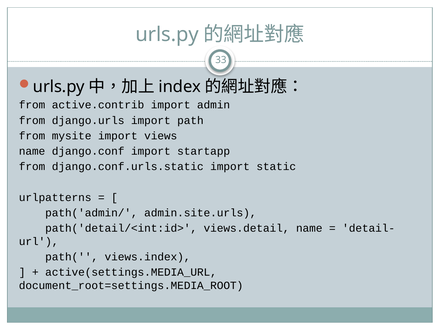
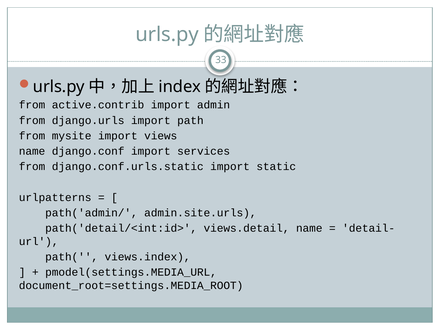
startapp: startapp -> services
active(settings.MEDIA_URL: active(settings.MEDIA_URL -> pmodel(settings.MEDIA_URL
